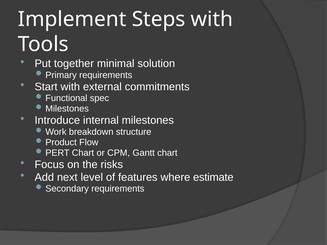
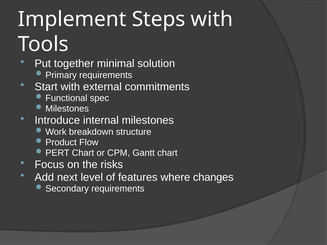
estimate: estimate -> changes
